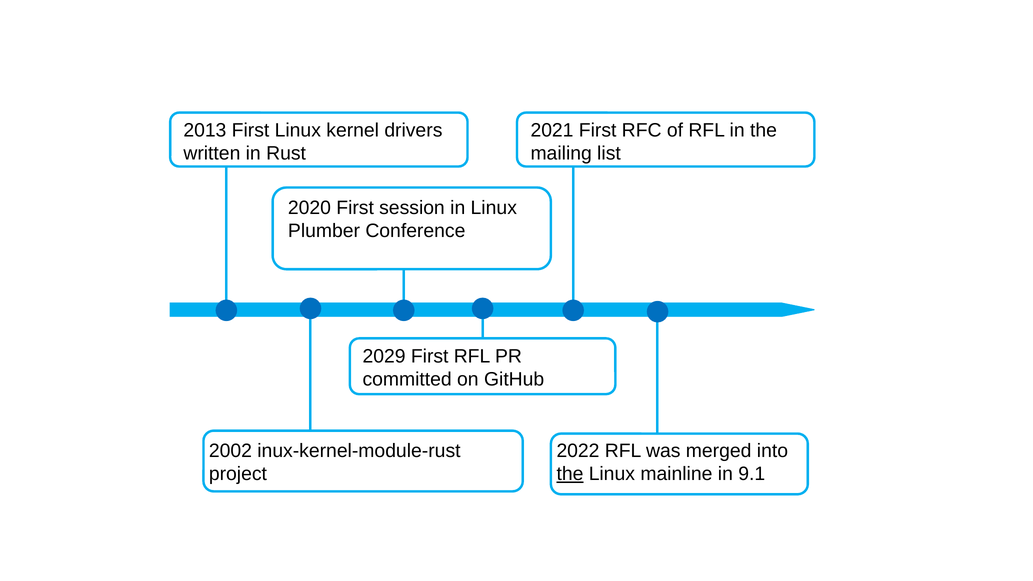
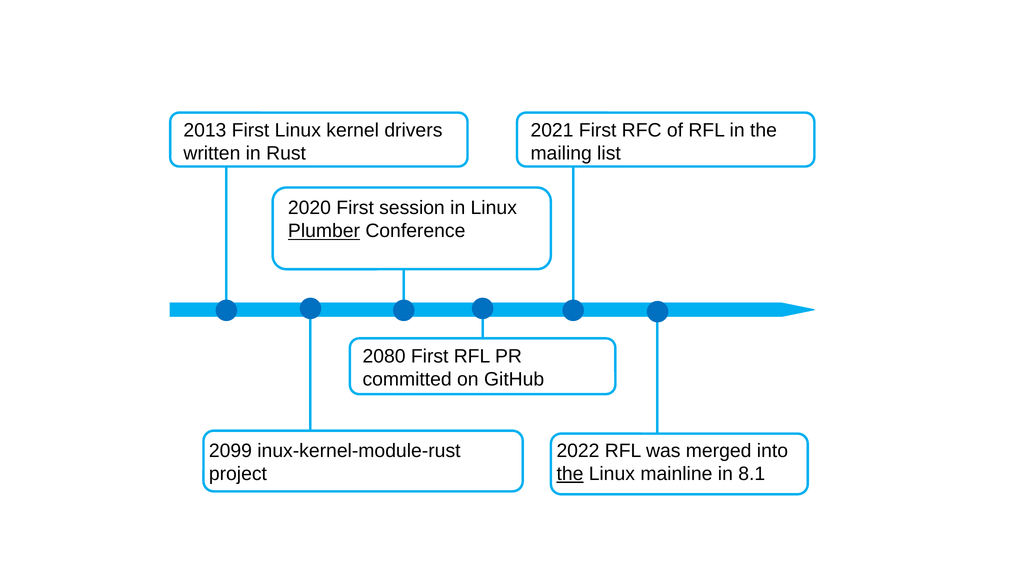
Plumber underline: none -> present
2029: 2029 -> 2080
2002: 2002 -> 2099
9.1: 9.1 -> 8.1
